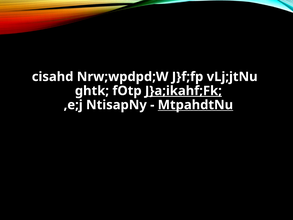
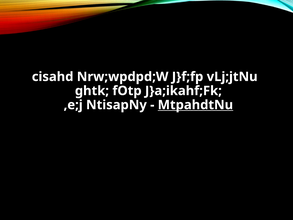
J}a;ikahf;Fk underline: present -> none
